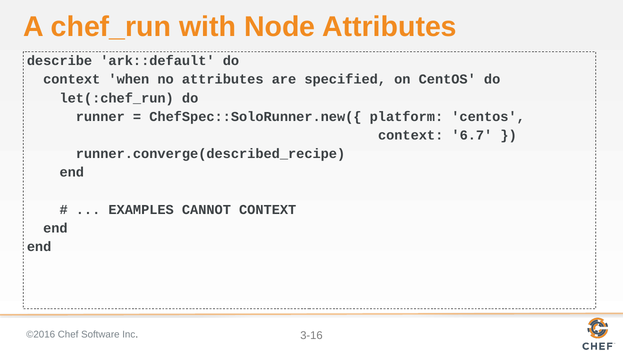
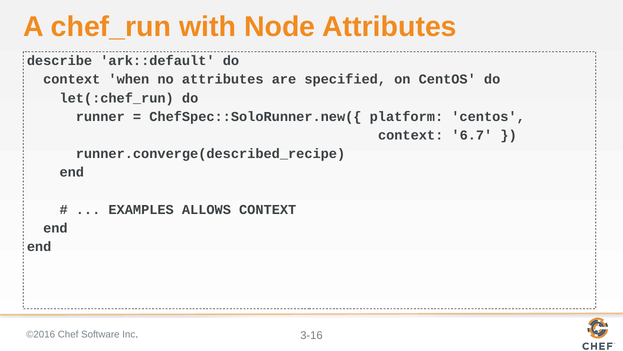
CANNOT: CANNOT -> ALLOWS
